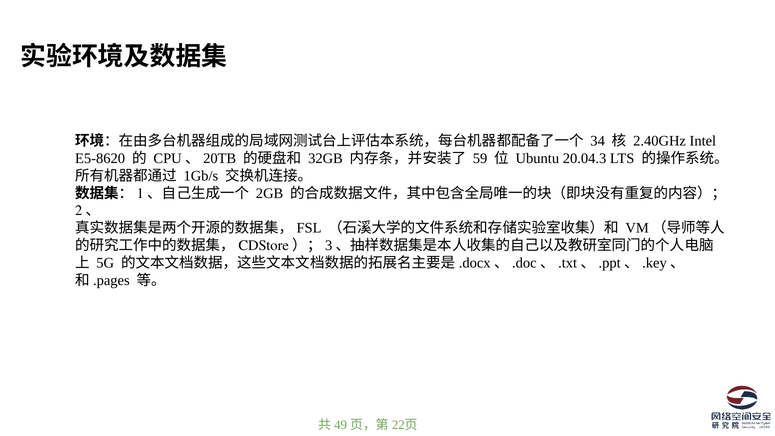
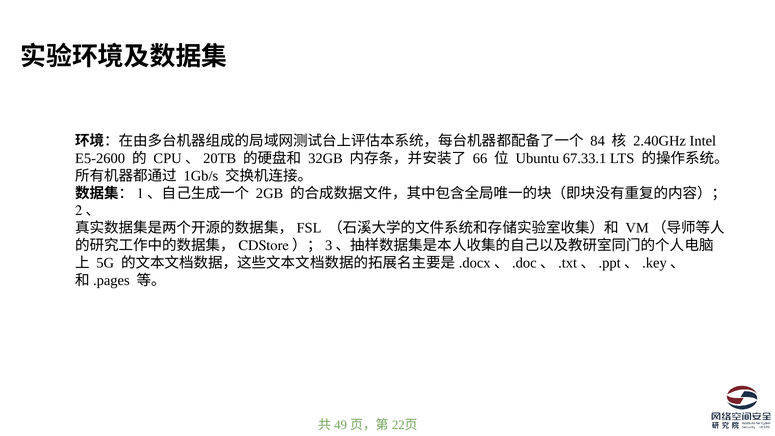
34: 34 -> 84
E5-8620: E5-8620 -> E5-2600
59: 59 -> 66
20.04.3: 20.04.3 -> 67.33.1
